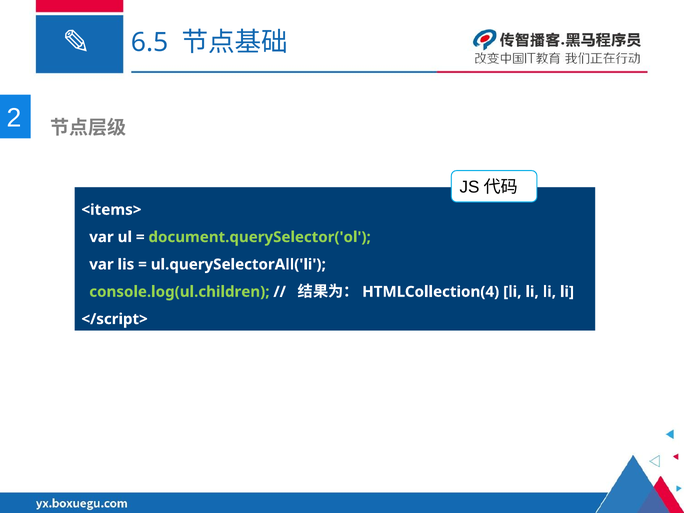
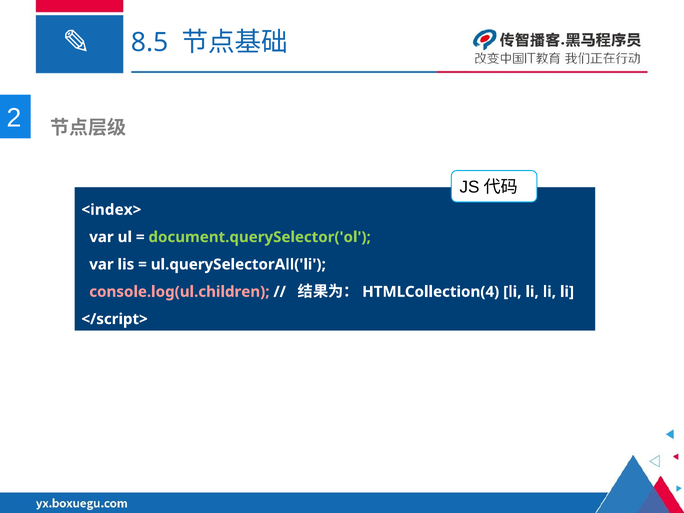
6.5: 6.5 -> 8.5
<items>: <items> -> <index>
console.log(ul.children colour: light green -> pink
